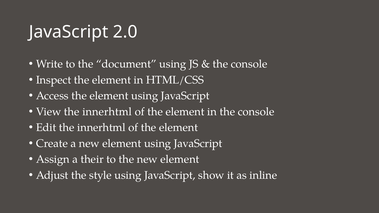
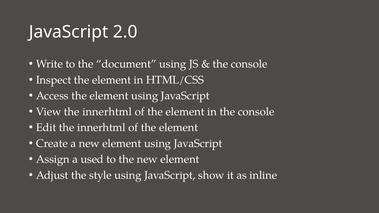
their: their -> used
